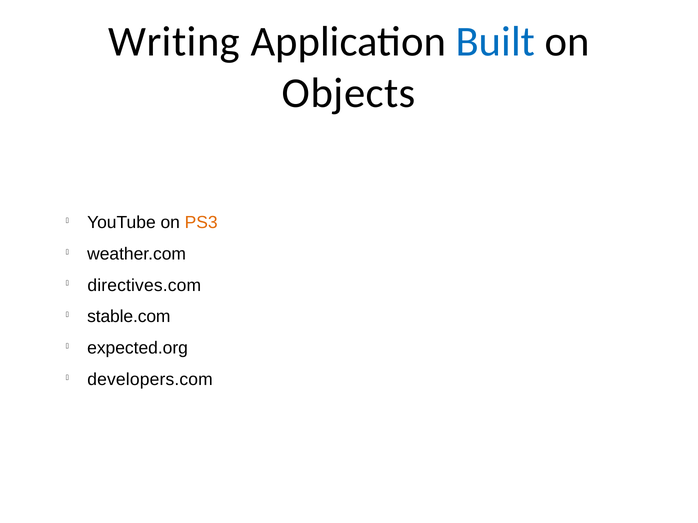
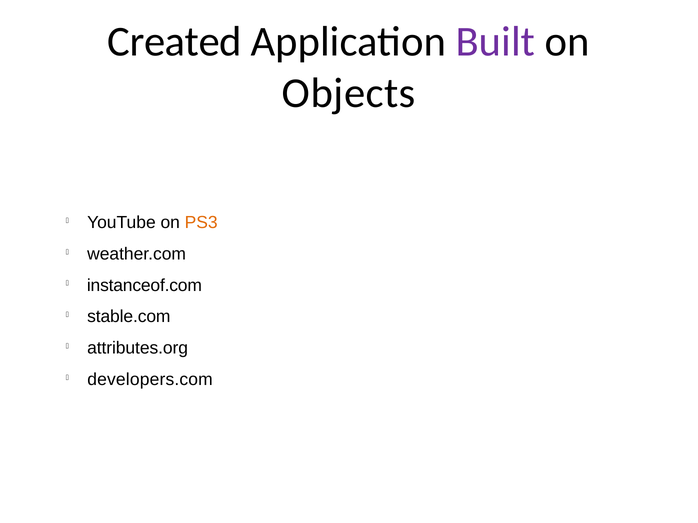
Writing: Writing -> Created
Built colour: blue -> purple
directives.com: directives.com -> instanceof.com
expected.org: expected.org -> attributes.org
